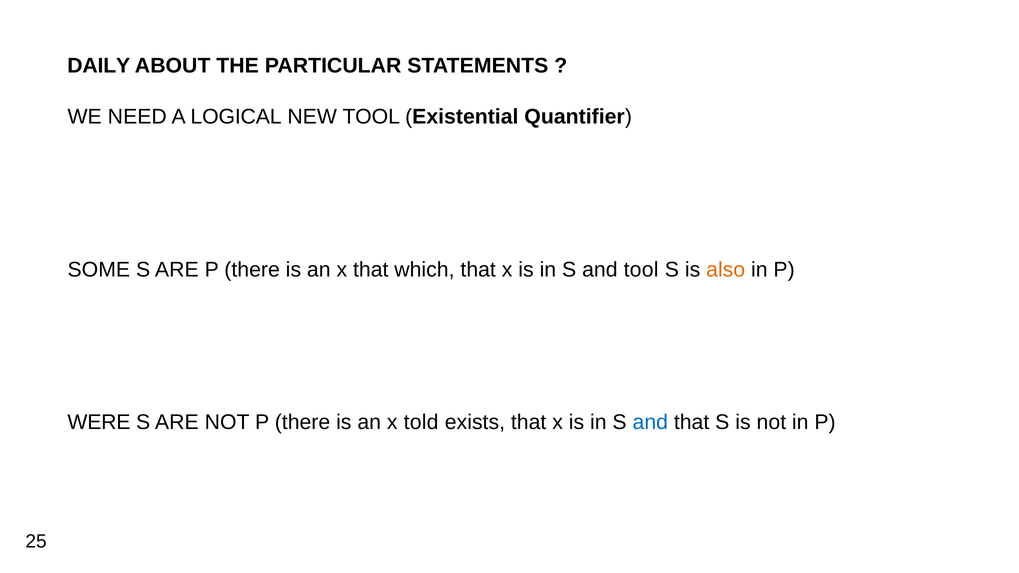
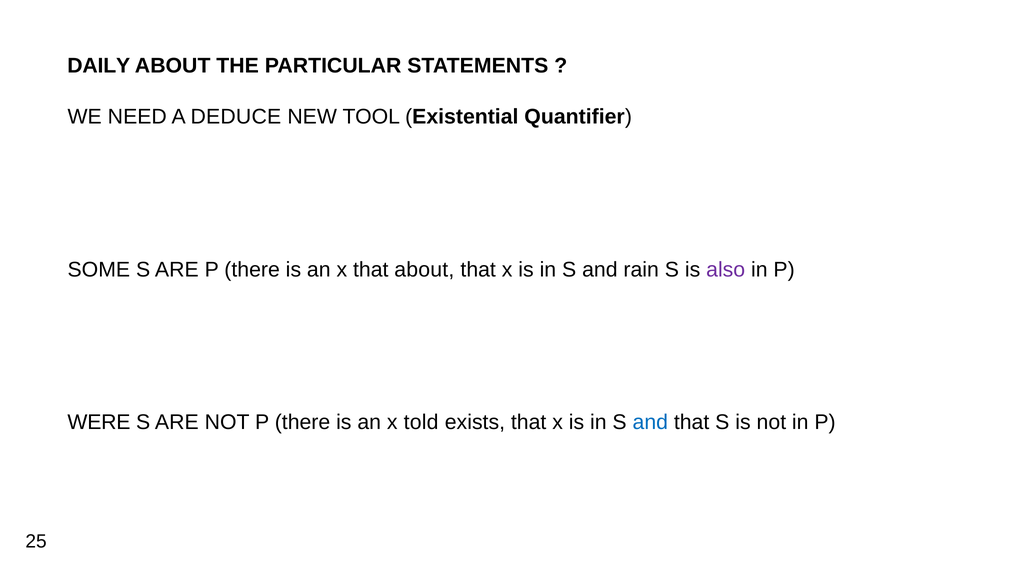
LOGICAL: LOGICAL -> DEDUCE
that which: which -> about
and tool: tool -> rain
also colour: orange -> purple
